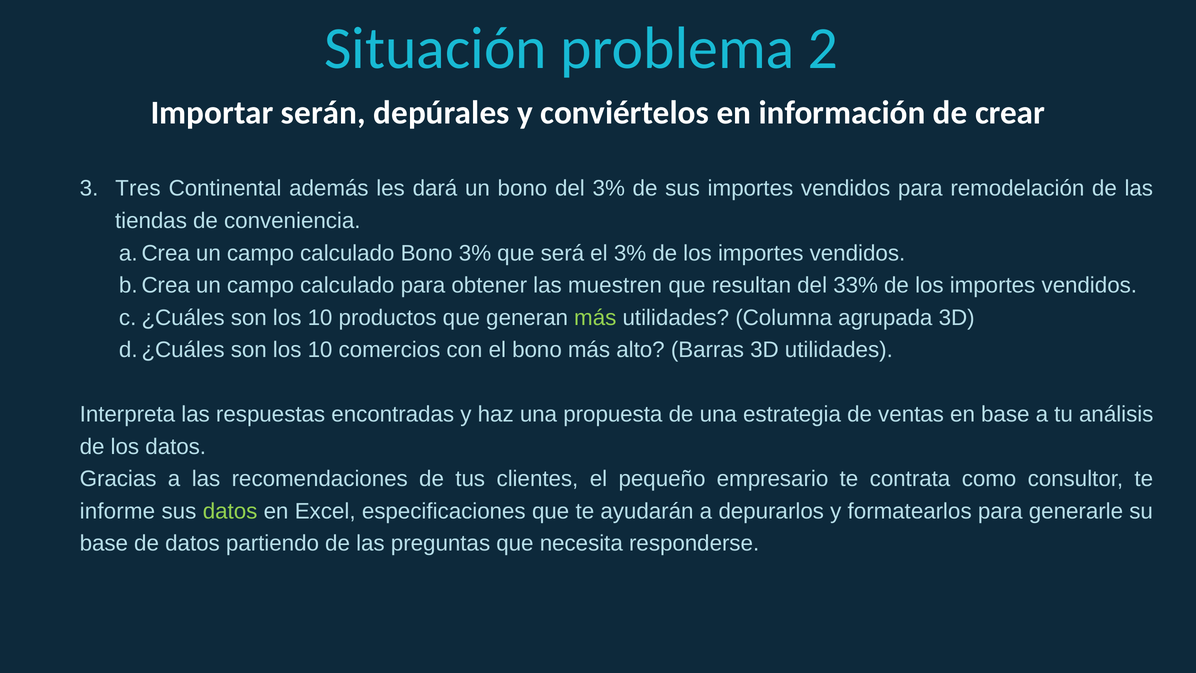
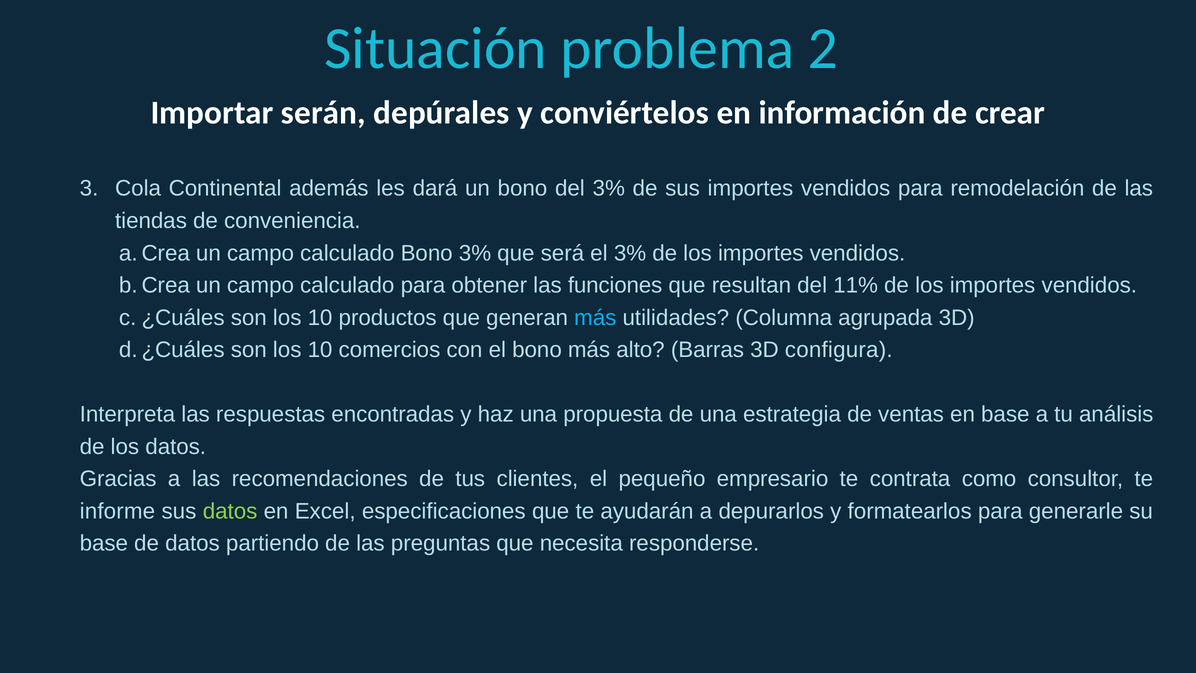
Tres: Tres -> Cola
muestren: muestren -> funciones
33%: 33% -> 11%
más at (595, 318) colour: light green -> light blue
3D utilidades: utilidades -> configura
